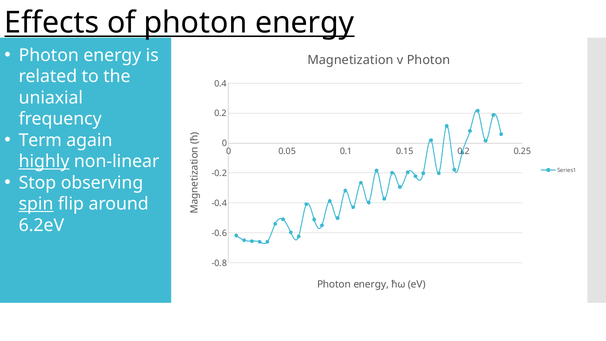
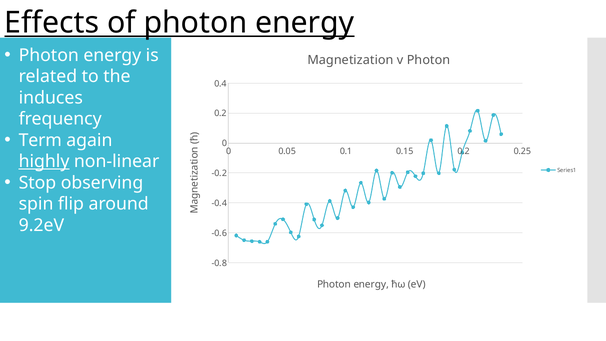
uniaxial: uniaxial -> induces
spin underline: present -> none
6.2eV: 6.2eV -> 9.2eV
